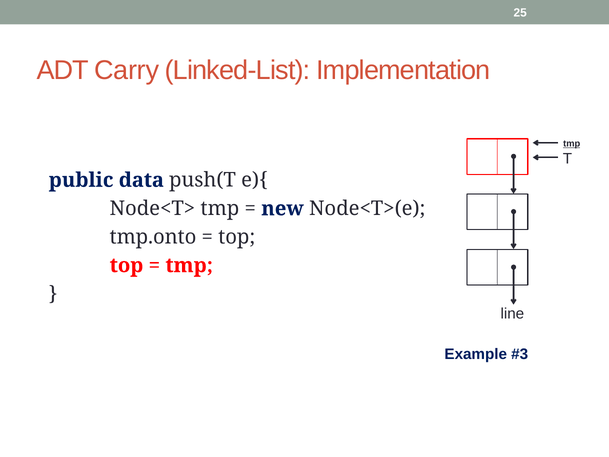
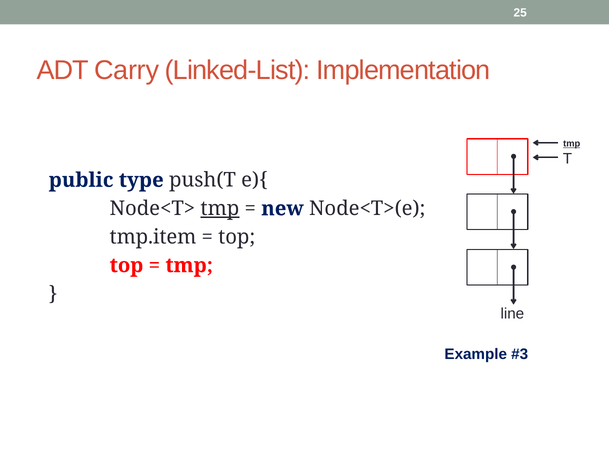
data: data -> type
tmp at (220, 208) underline: none -> present
tmp.onto: tmp.onto -> tmp.item
